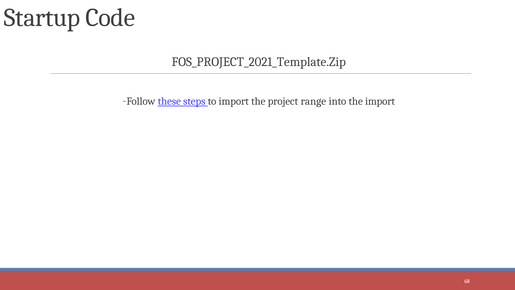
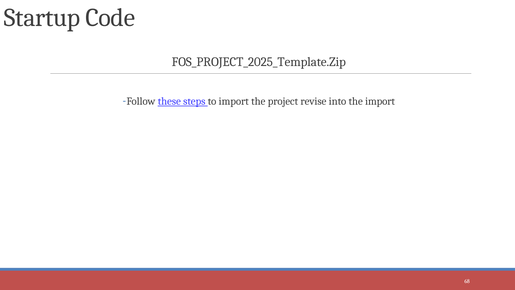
FOS_PROJECT_2021_Template.Zip: FOS_PROJECT_2021_Template.Zip -> FOS_PROJECT_2025_Template.Zip
range: range -> revise
